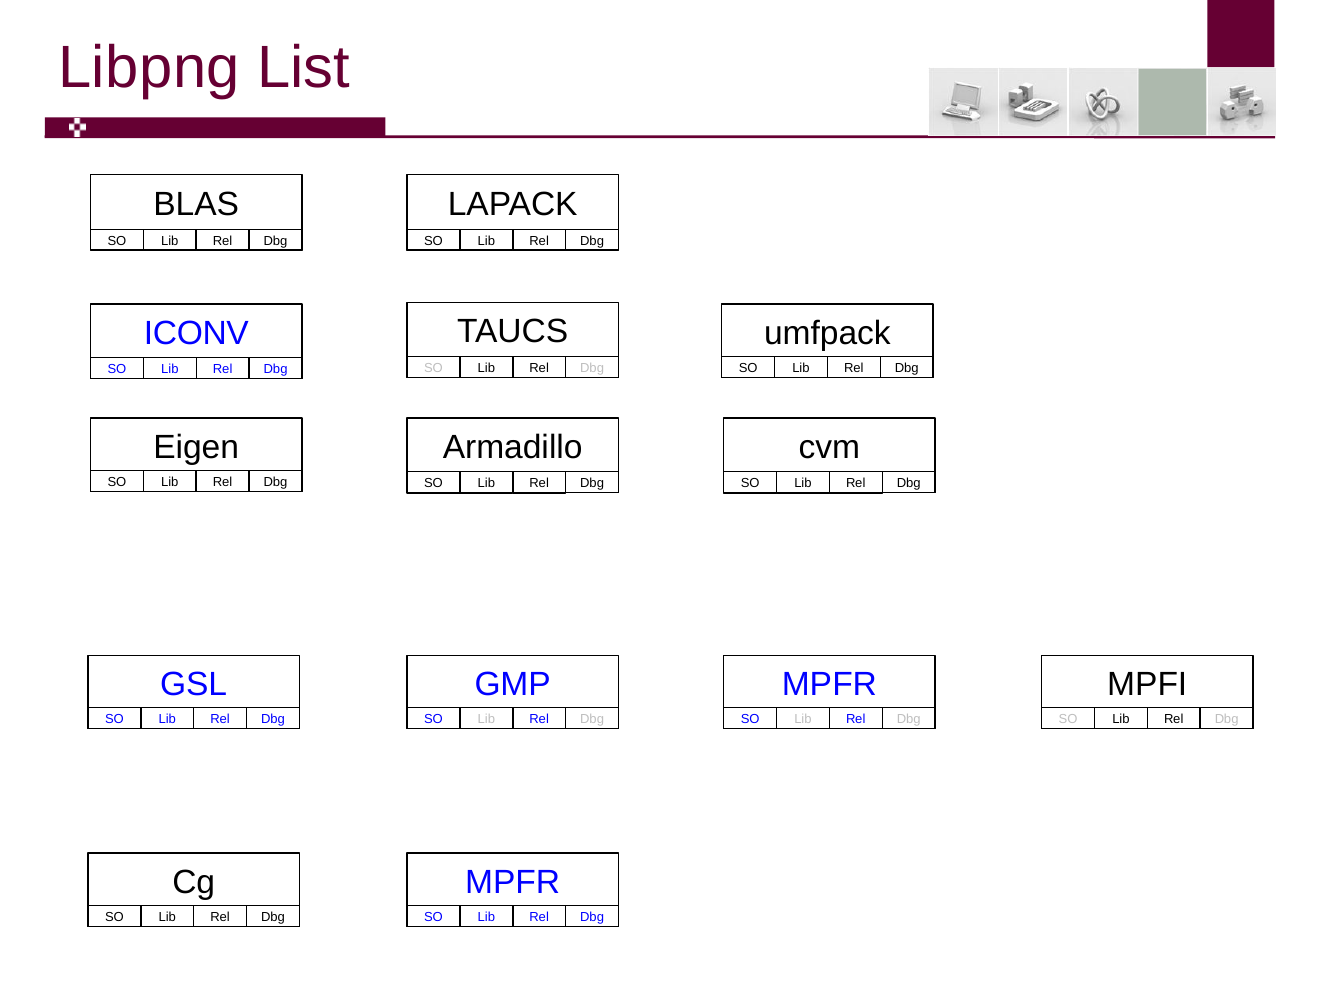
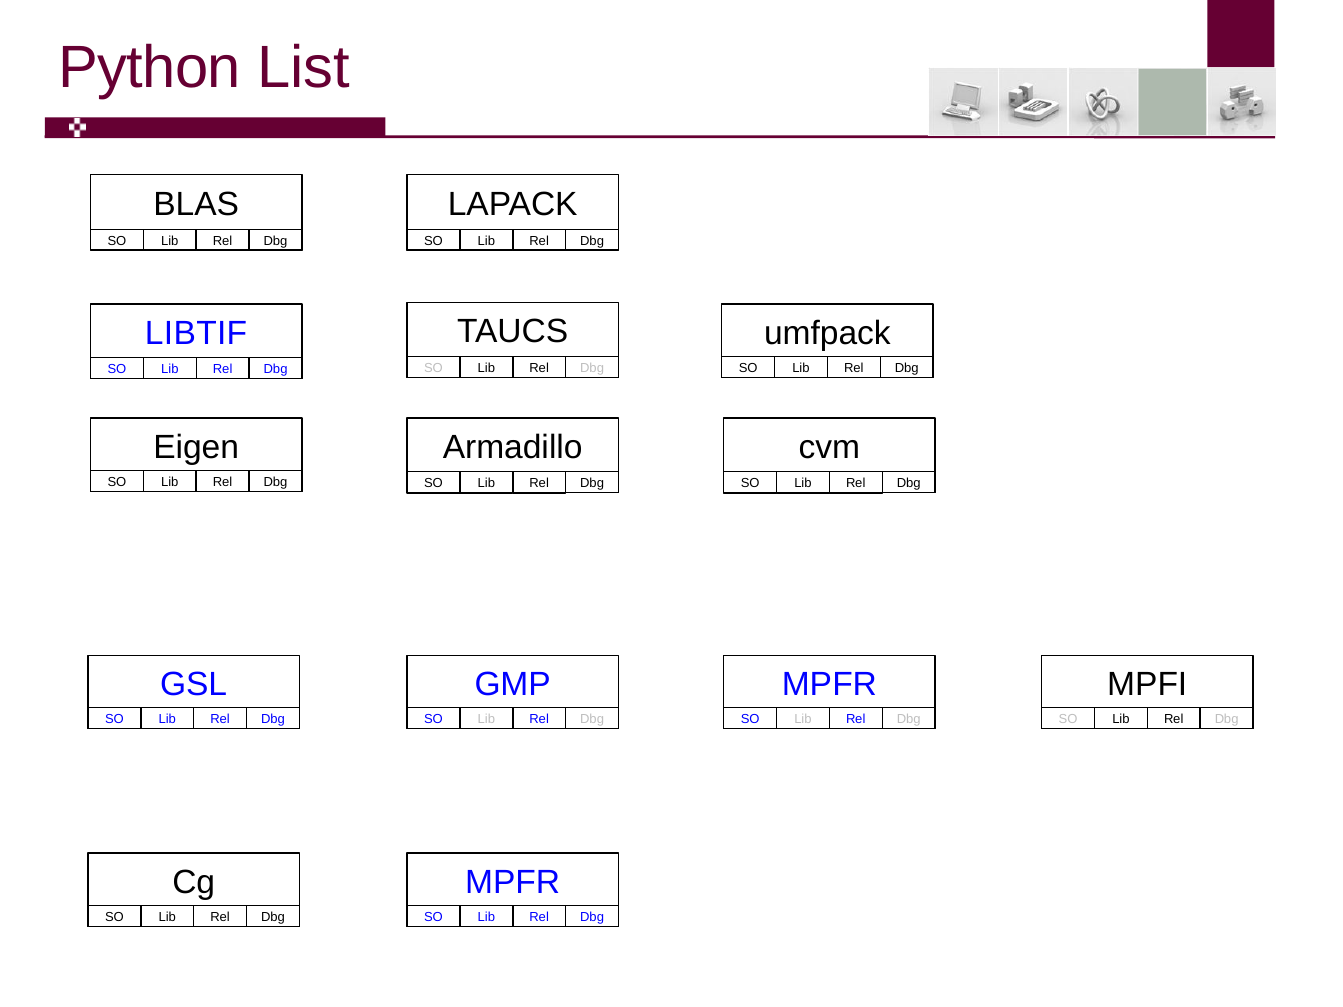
Libpng: Libpng -> Python
ICONV: ICONV -> LIBTIF
